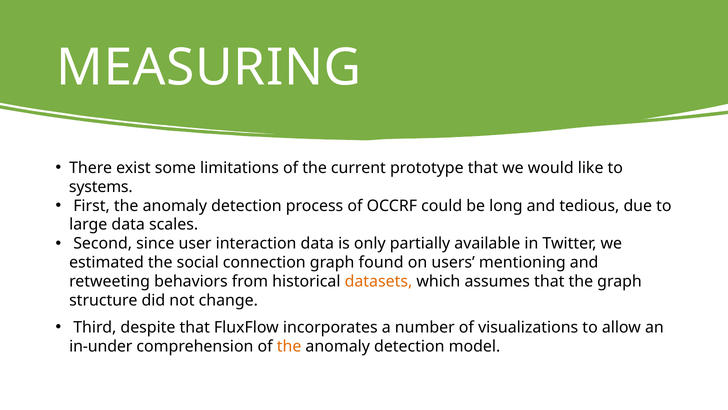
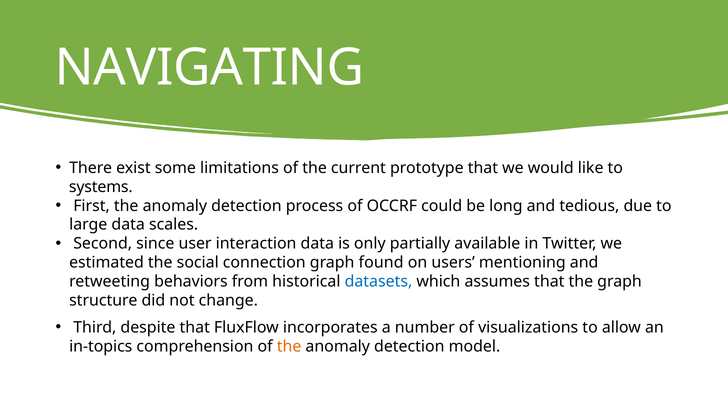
MEASURING: MEASURING -> NAVIGATING
datasets colour: orange -> blue
in-under: in-under -> in-topics
